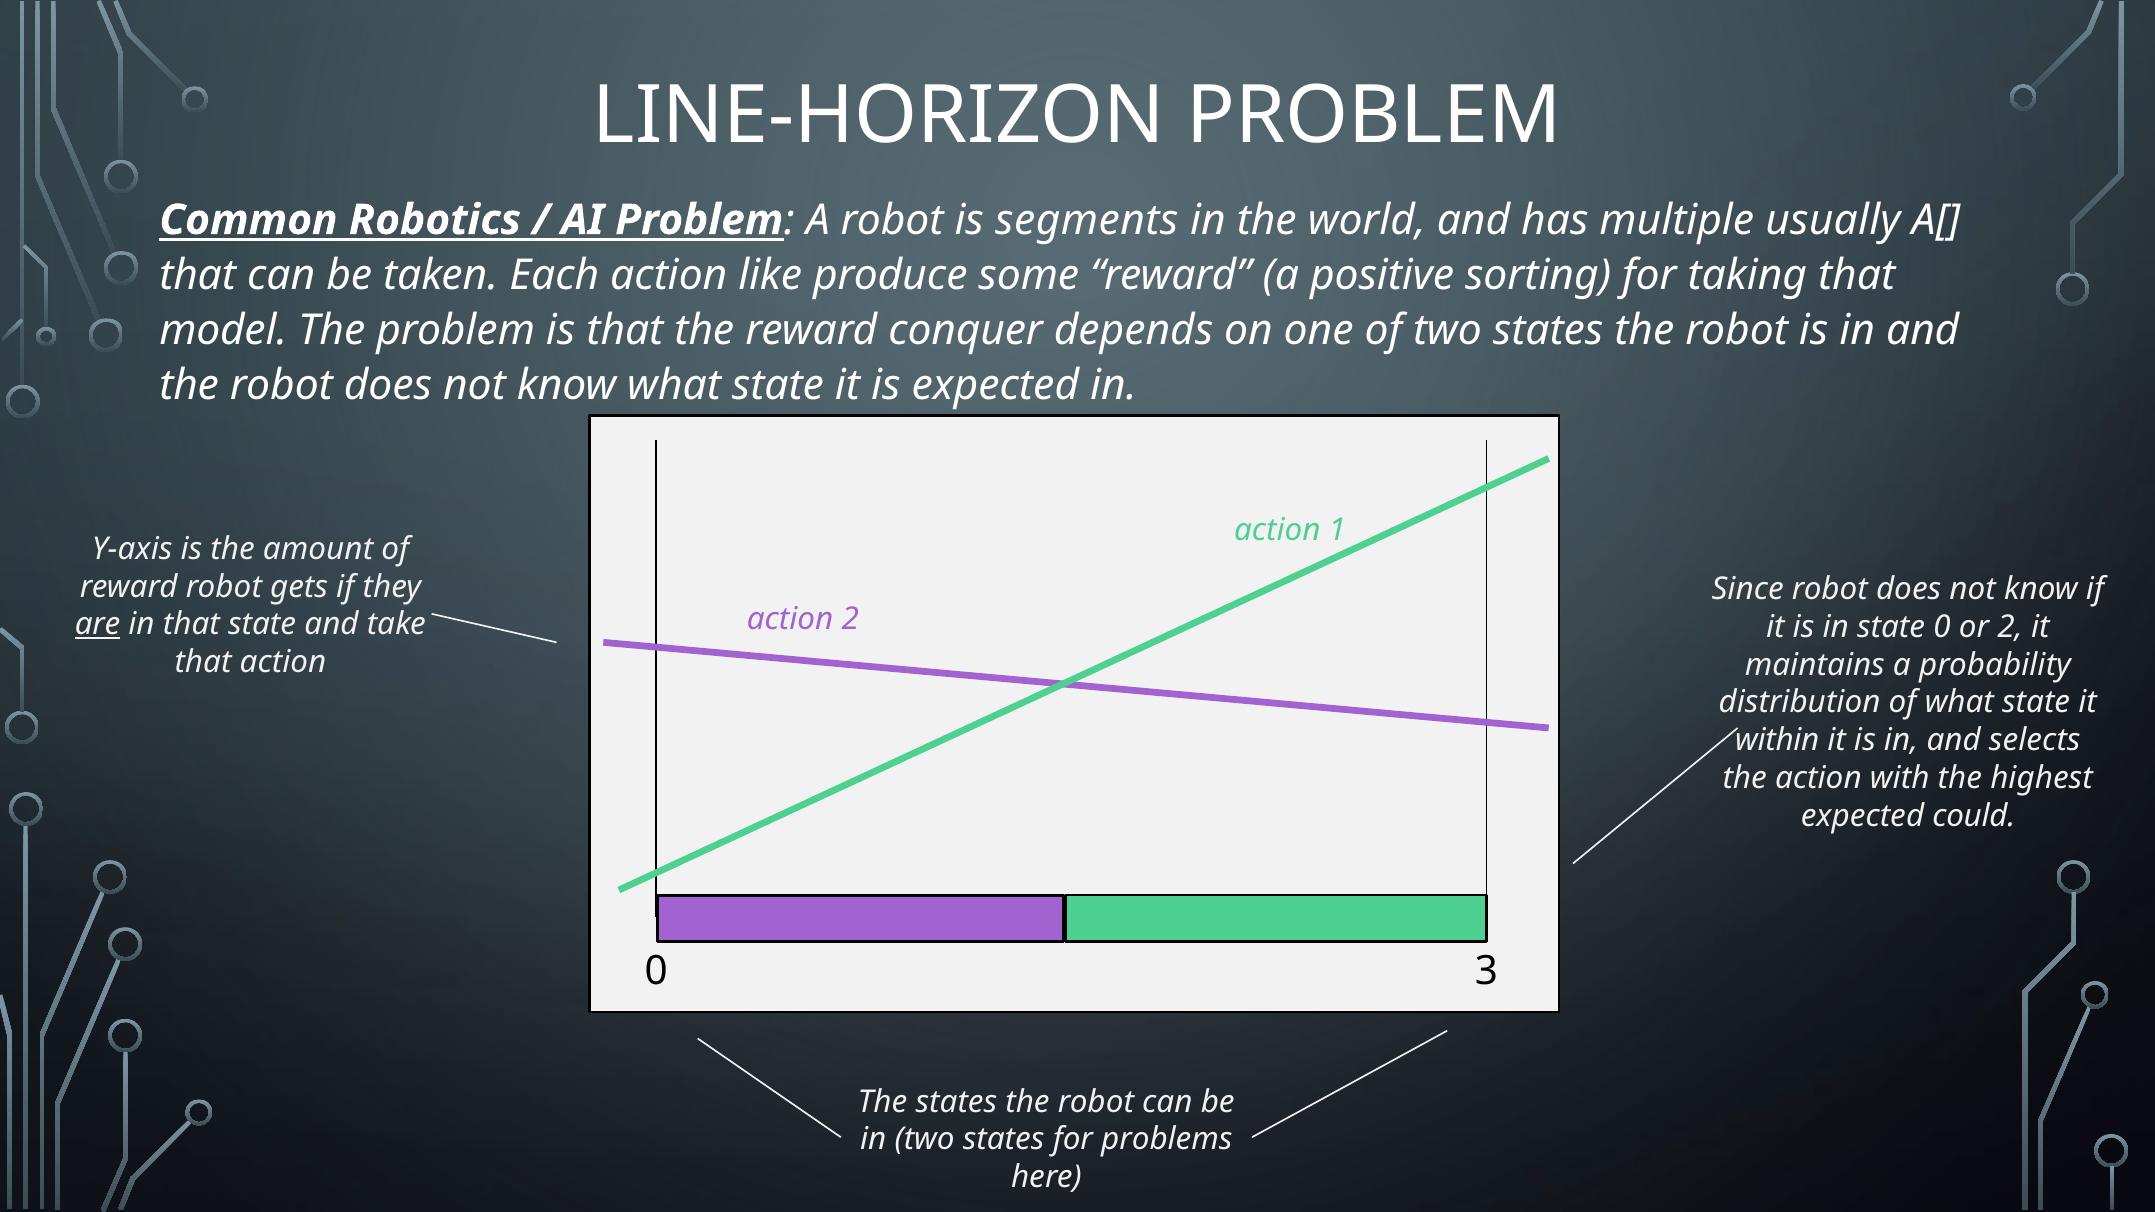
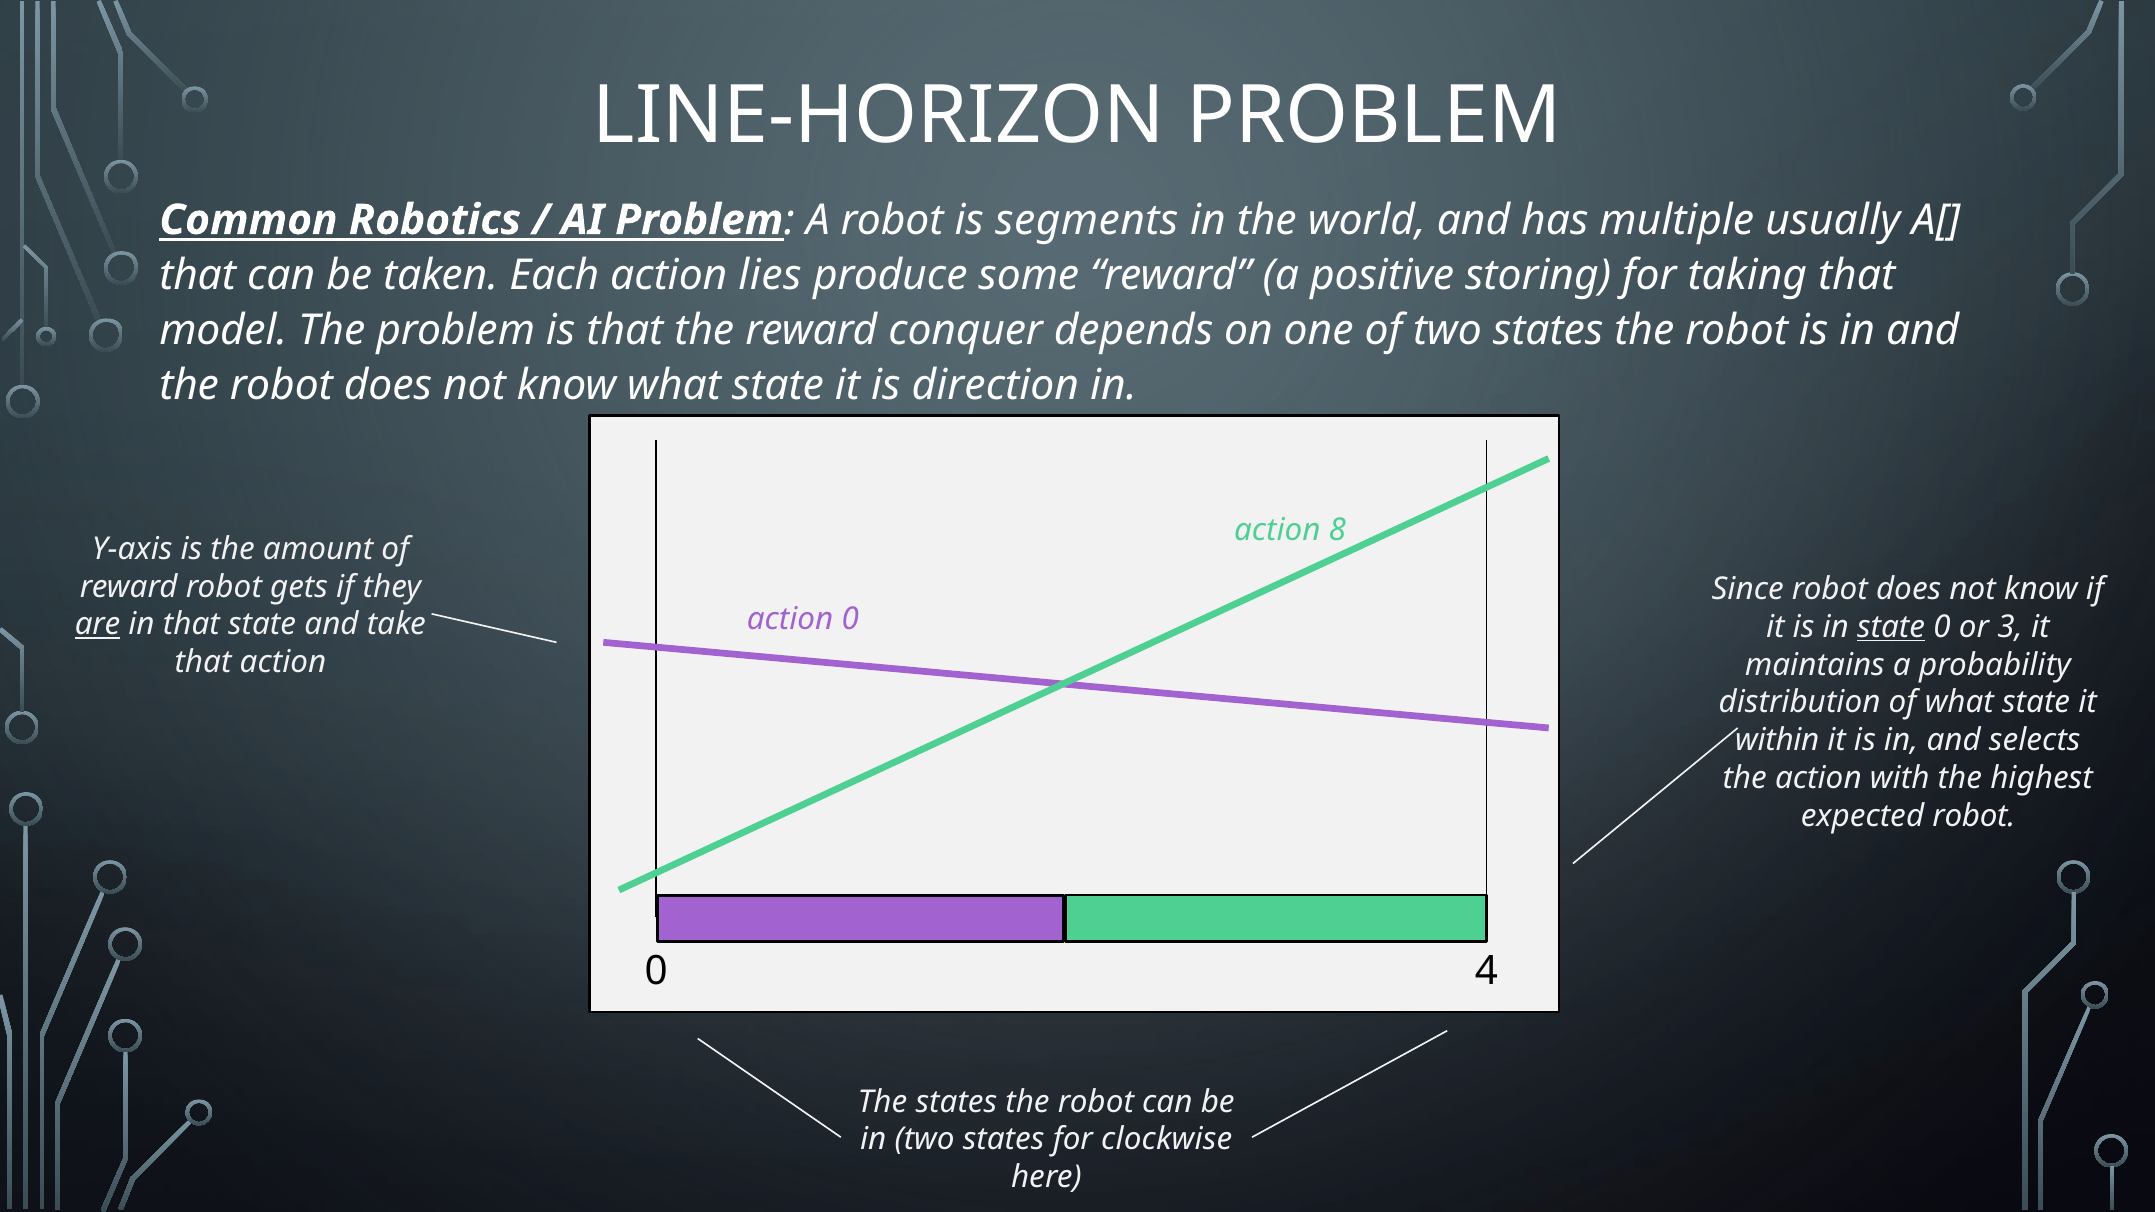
like: like -> lies
sorting: sorting -> storing
is expected: expected -> direction
1: 1 -> 8
2 at (850, 619): 2 -> 0
state at (1891, 627) underline: none -> present
or 2: 2 -> 3
expected could: could -> robot
3: 3 -> 4
problems: problems -> clockwise
